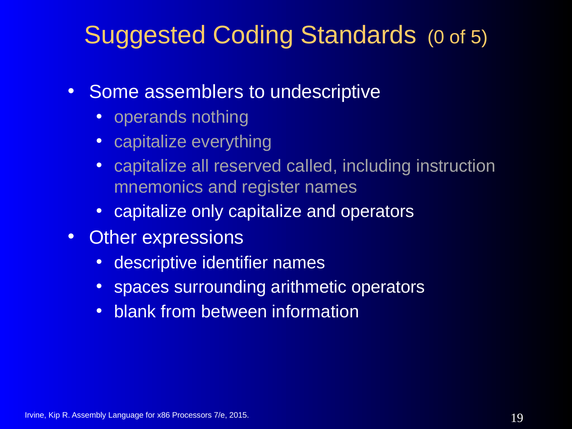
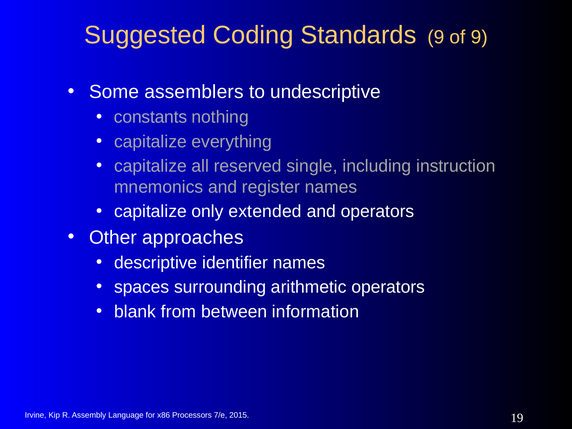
Standards 0: 0 -> 9
of 5: 5 -> 9
operands: operands -> constants
called: called -> single
only capitalize: capitalize -> extended
expressions: expressions -> approaches
